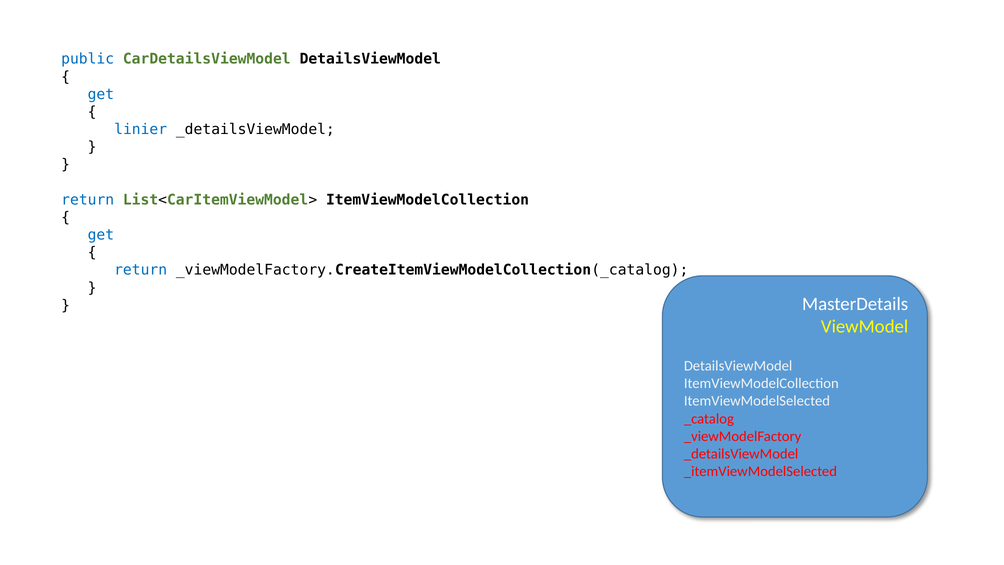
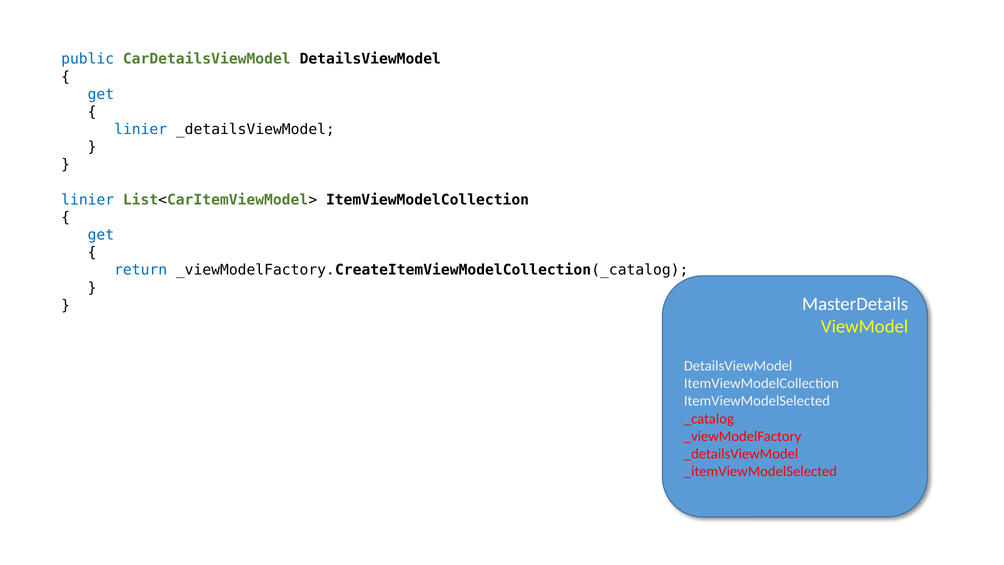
return at (88, 200): return -> linier
